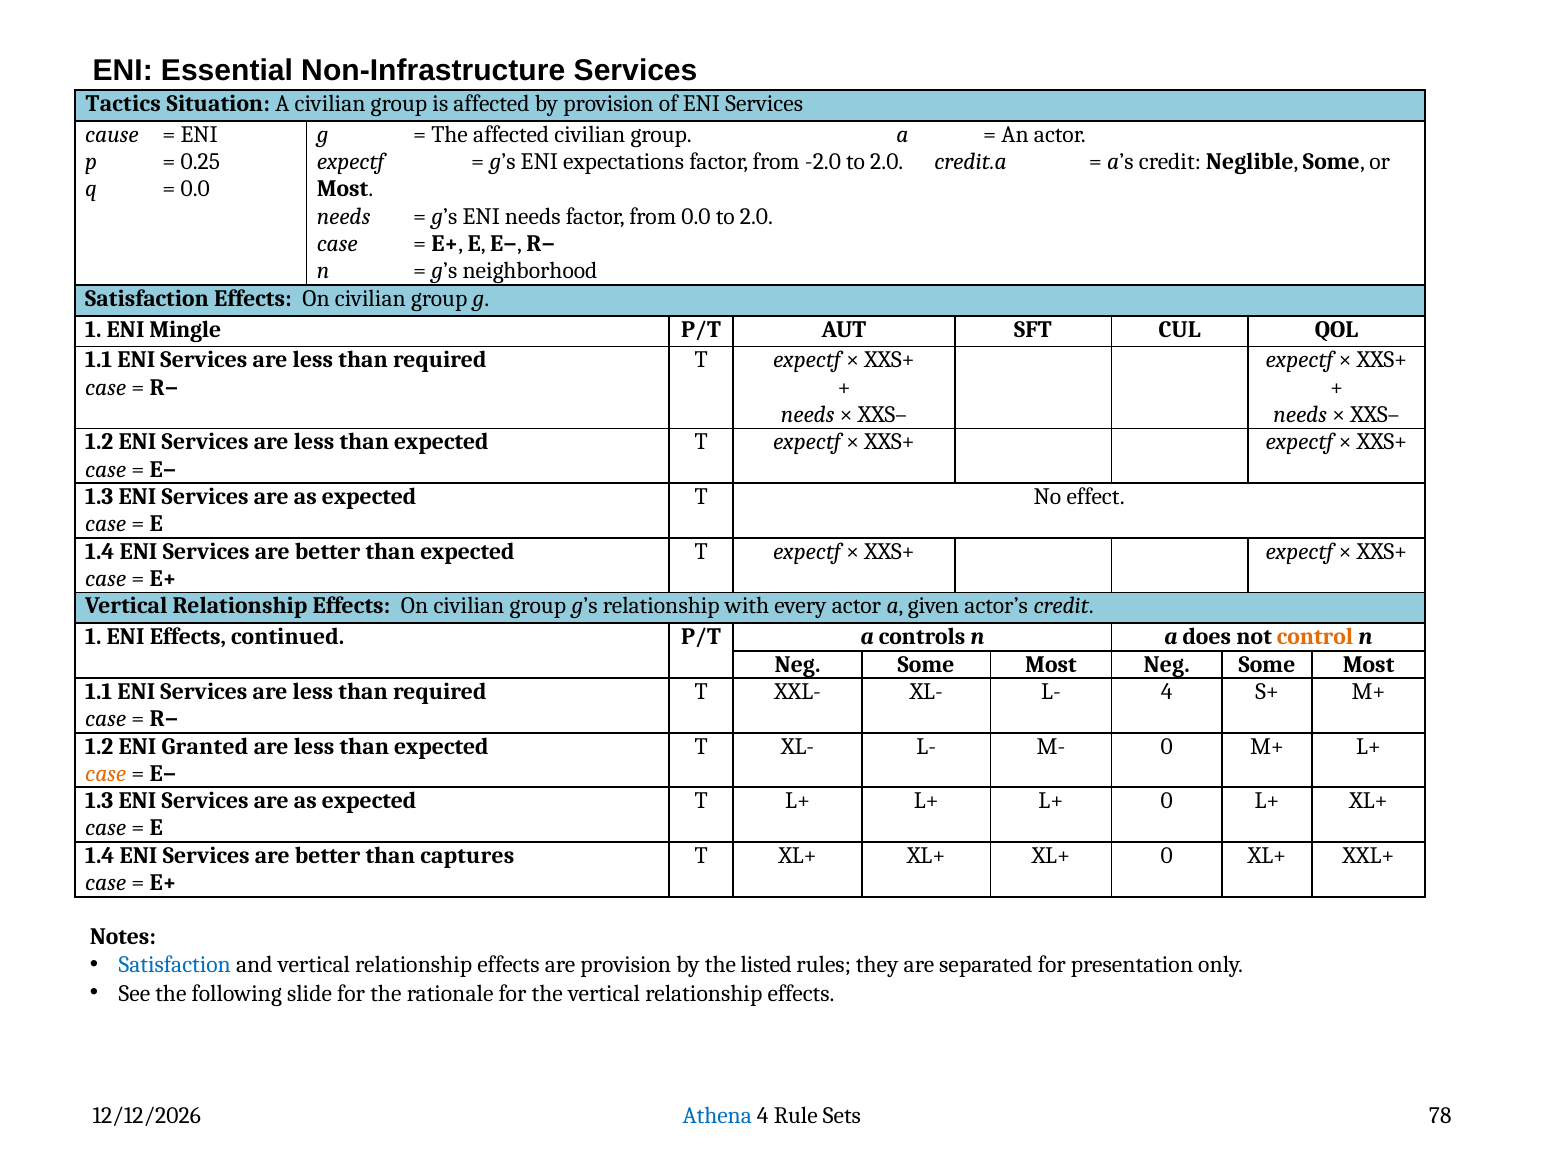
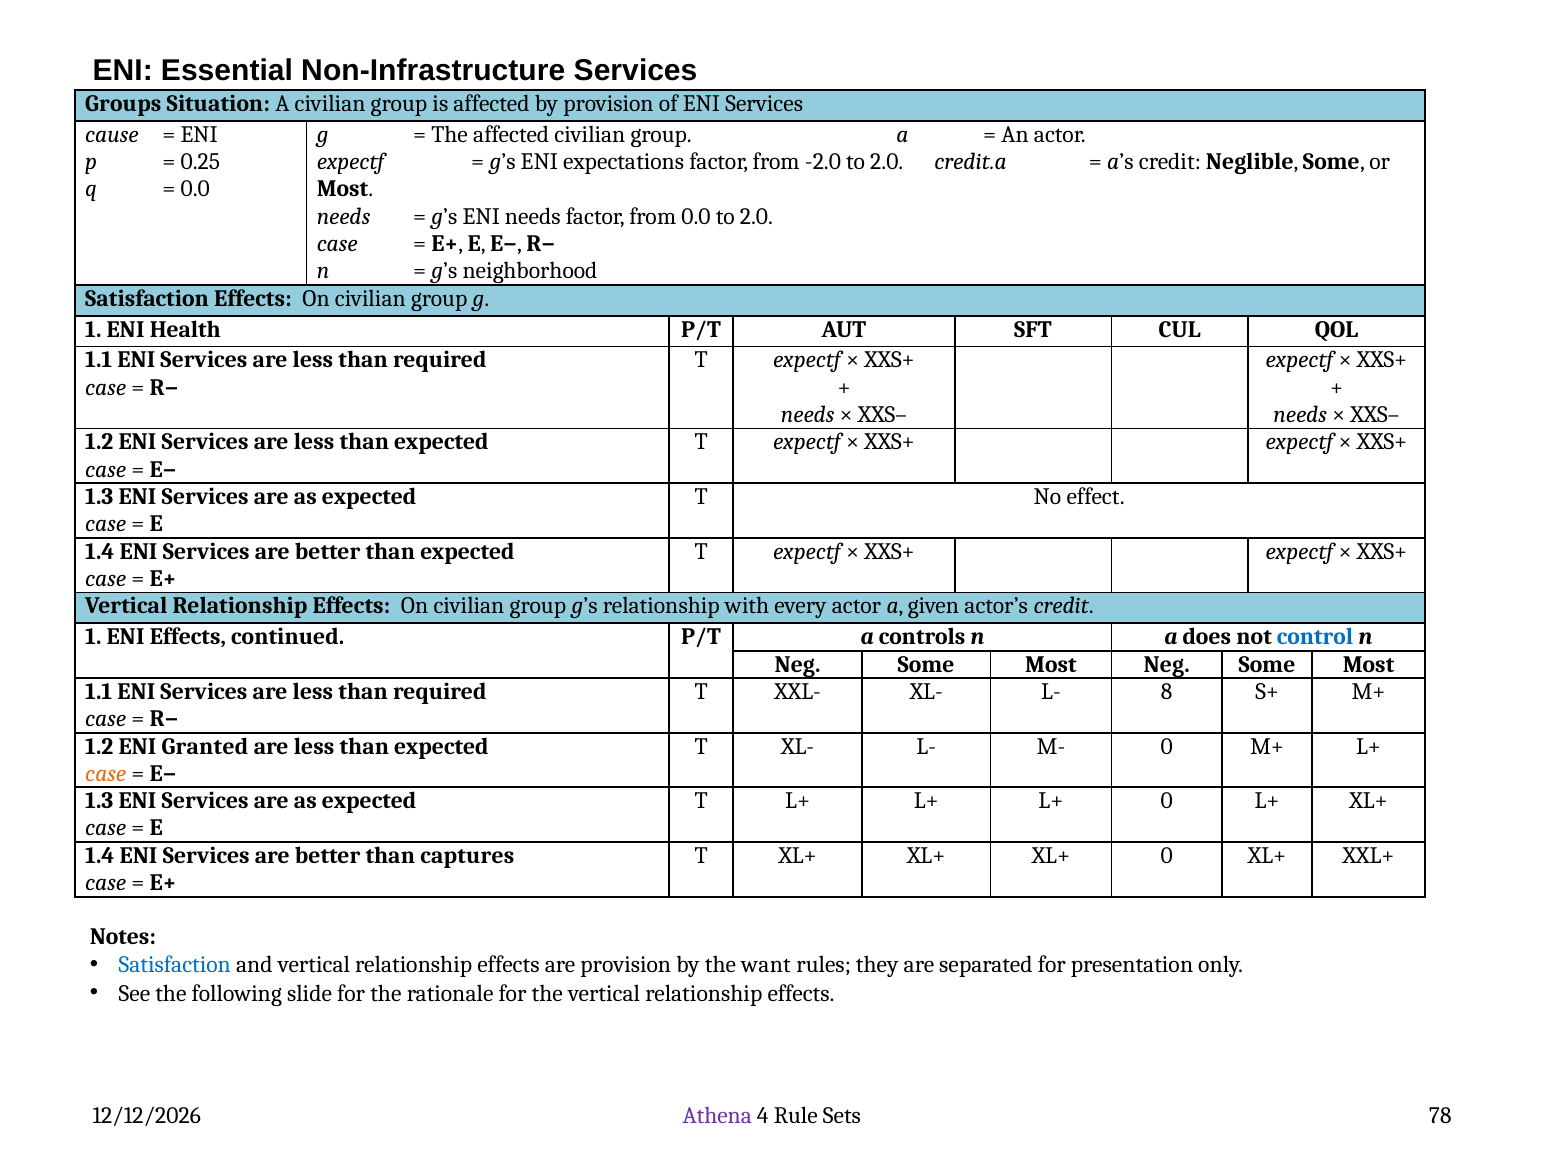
Tactics: Tactics -> Groups
Mingle: Mingle -> Health
control colour: orange -> blue
L- 4: 4 -> 8
listed: listed -> want
Athena colour: blue -> purple
